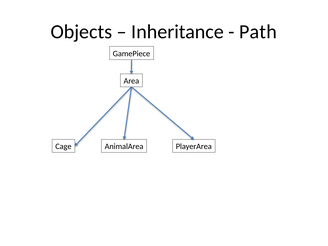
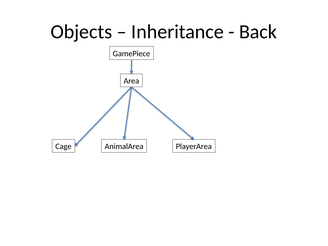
Path: Path -> Back
